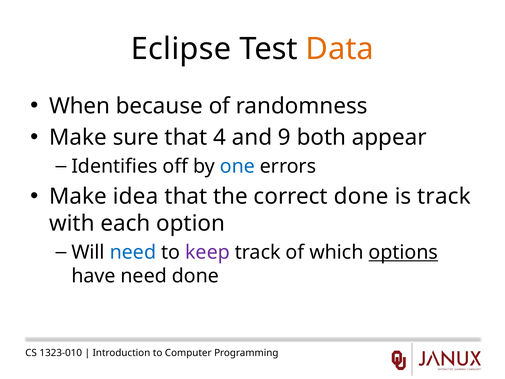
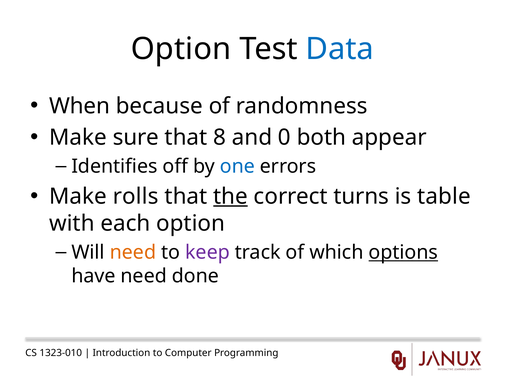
Eclipse at (181, 49): Eclipse -> Option
Data colour: orange -> blue
4: 4 -> 8
9: 9 -> 0
idea: idea -> rolls
the underline: none -> present
correct done: done -> turns
is track: track -> table
need at (133, 252) colour: blue -> orange
